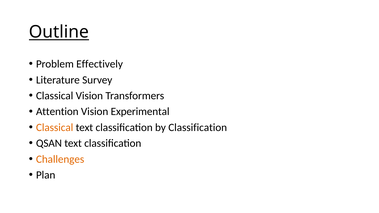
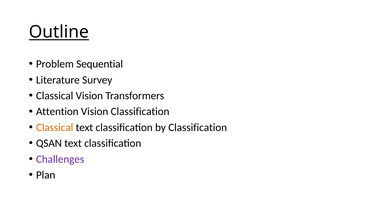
Effectively: Effectively -> Sequential
Vision Experimental: Experimental -> Classification
Challenges colour: orange -> purple
